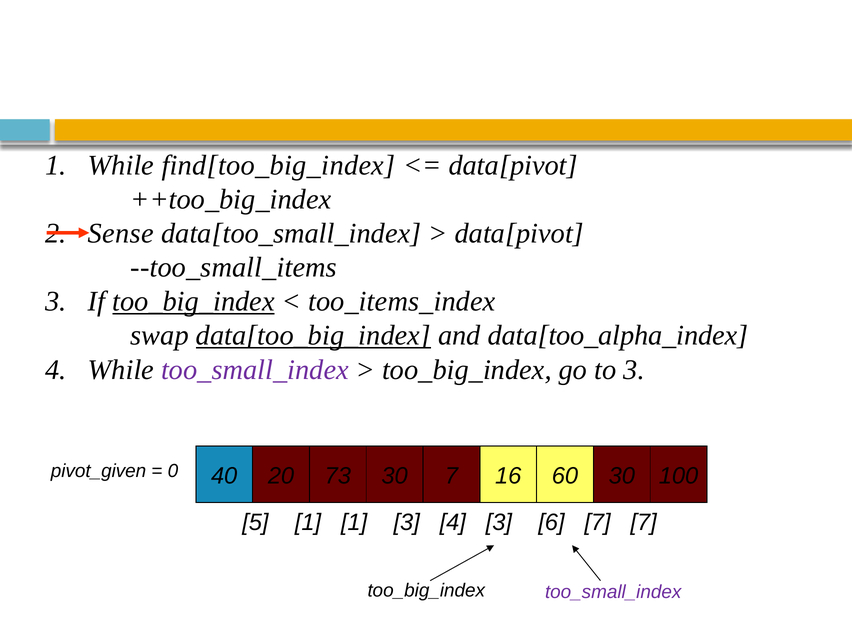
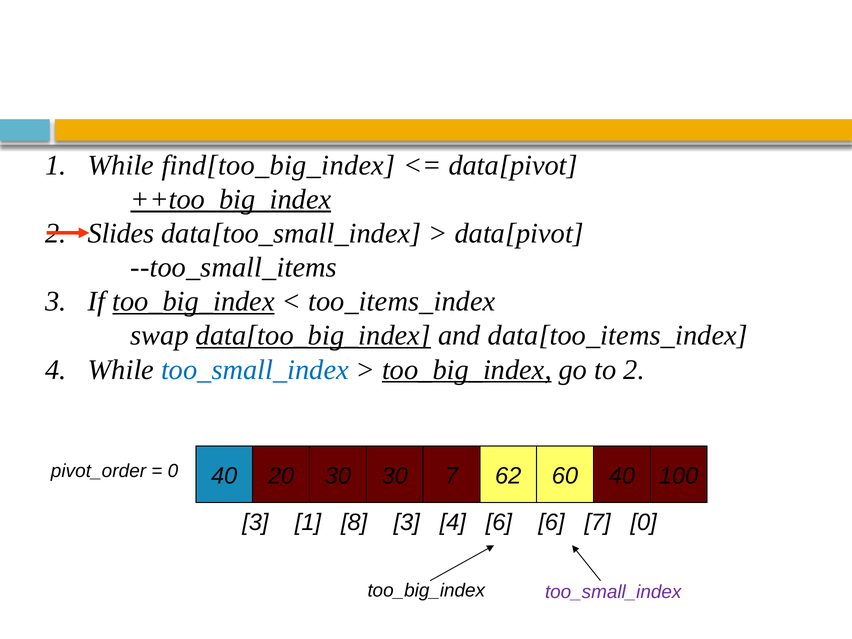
++too_big_index underline: none -> present
Sense: Sense -> Slides
data[too_alpha_index: data[too_alpha_index -> data[too_items_index
too_small_index at (255, 370) colour: purple -> blue
too_big_index at (467, 370) underline: none -> present
to 3: 3 -> 2
pivot_given: pivot_given -> pivot_order
20 73: 73 -> 30
16: 16 -> 62
60 30: 30 -> 40
5 at (255, 523): 5 -> 3
1 1: 1 -> 8
4 3: 3 -> 6
7 7: 7 -> 0
